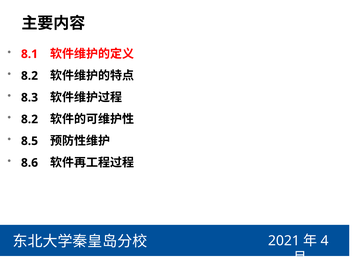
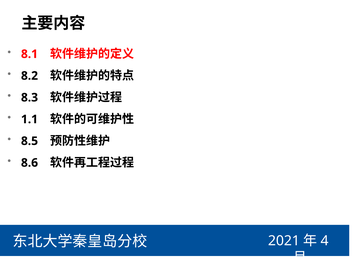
8.2 at (30, 119): 8.2 -> 1.1
